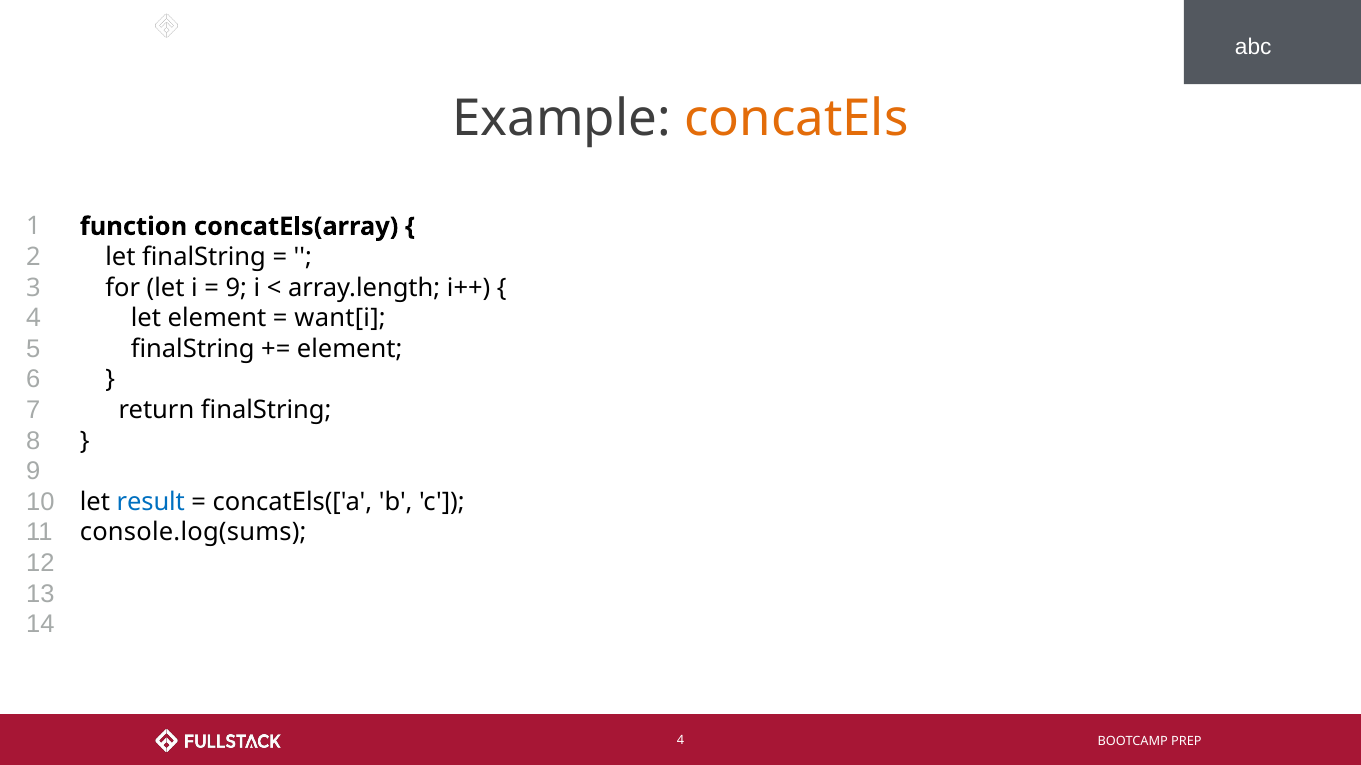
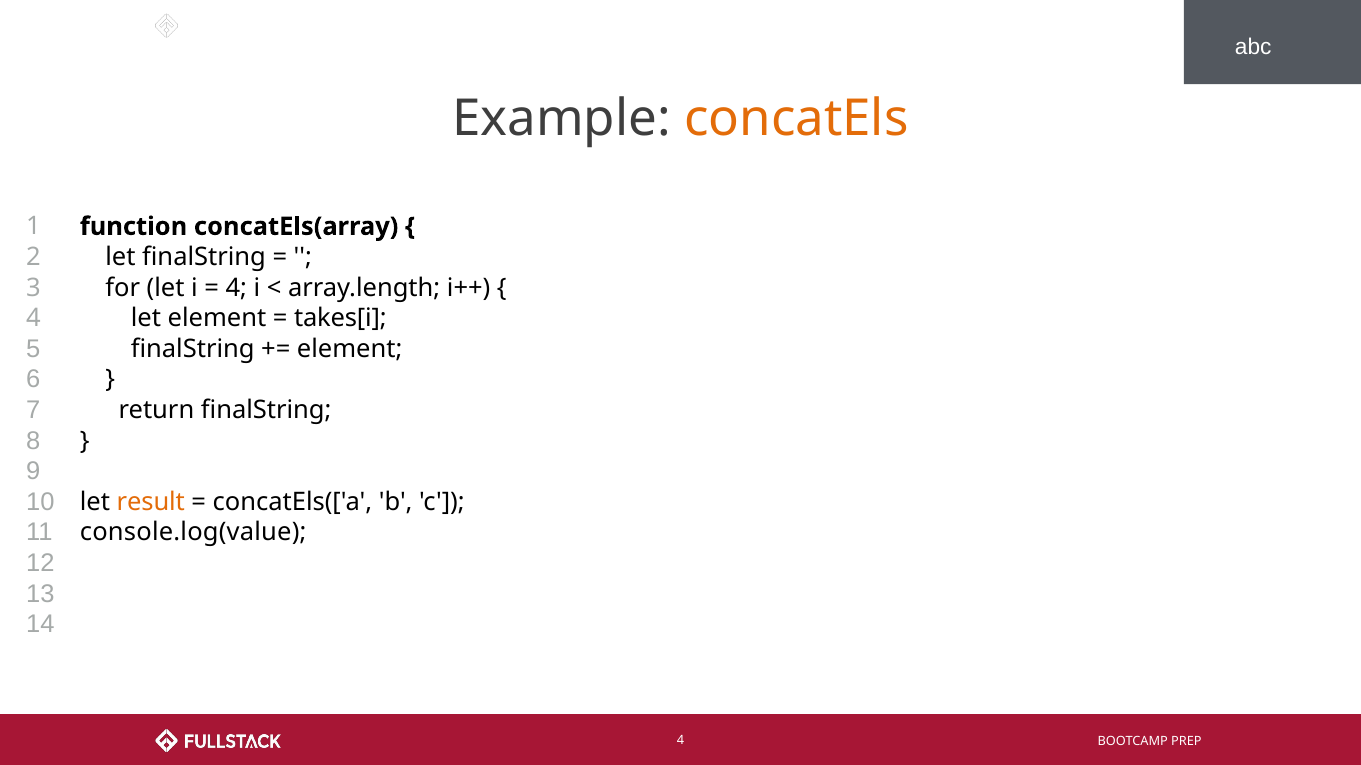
9 at (236, 288): 9 -> 4
want[i: want[i -> takes[i
result colour: blue -> orange
console.log(sums: console.log(sums -> console.log(value
